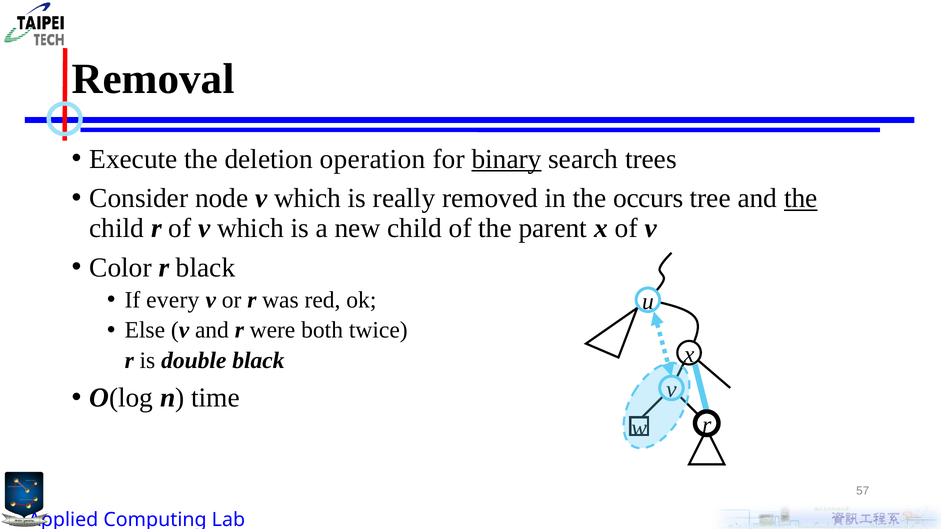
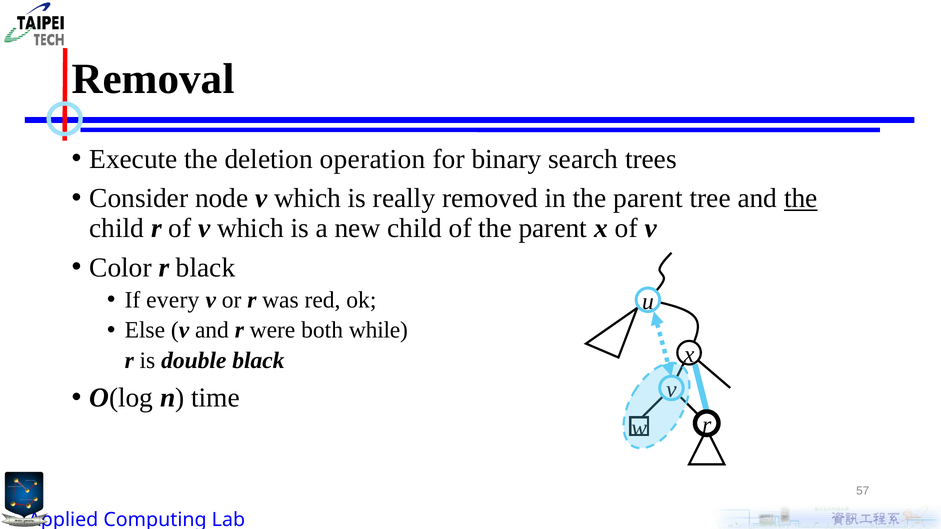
binary underline: present -> none
in the occurs: occurs -> parent
twice: twice -> while
